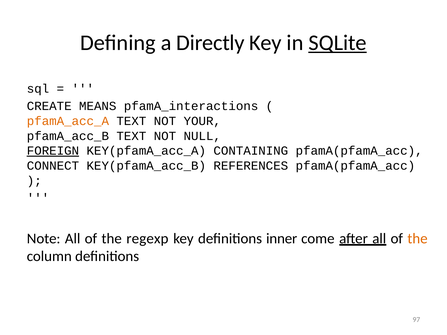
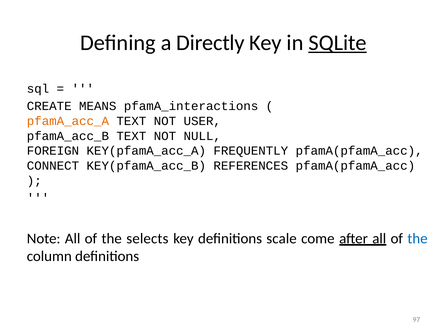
YOUR: YOUR -> USER
FOREIGN underline: present -> none
CONTAINING: CONTAINING -> FREQUENTLY
regexp: regexp -> selects
inner: inner -> scale
the at (417, 239) colour: orange -> blue
